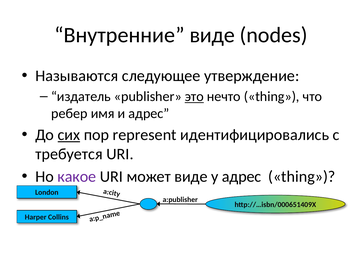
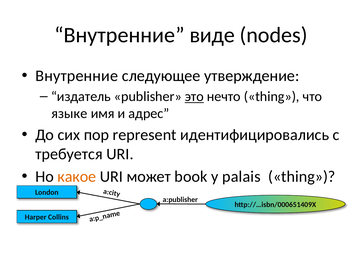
Называются at (77, 76): Называются -> Внутренние
ребер: ребер -> языке
сих underline: present -> none
какое colour: purple -> orange
может виде: виде -> book
у адрес: адрес -> palais
